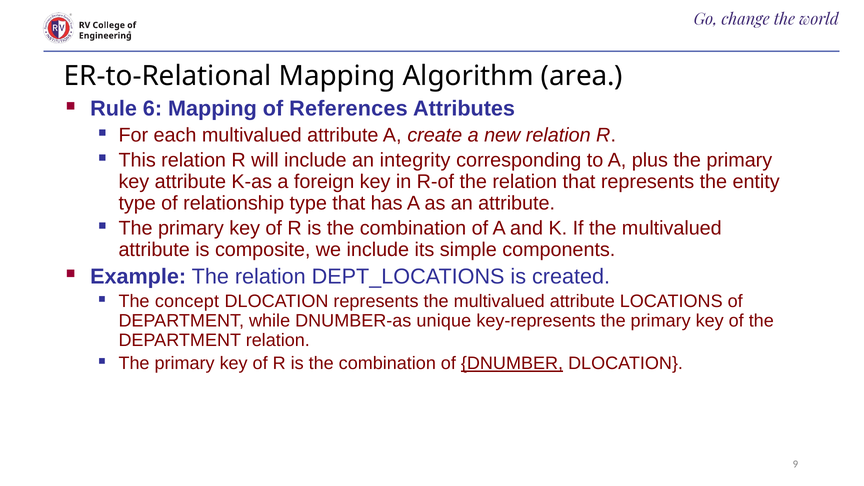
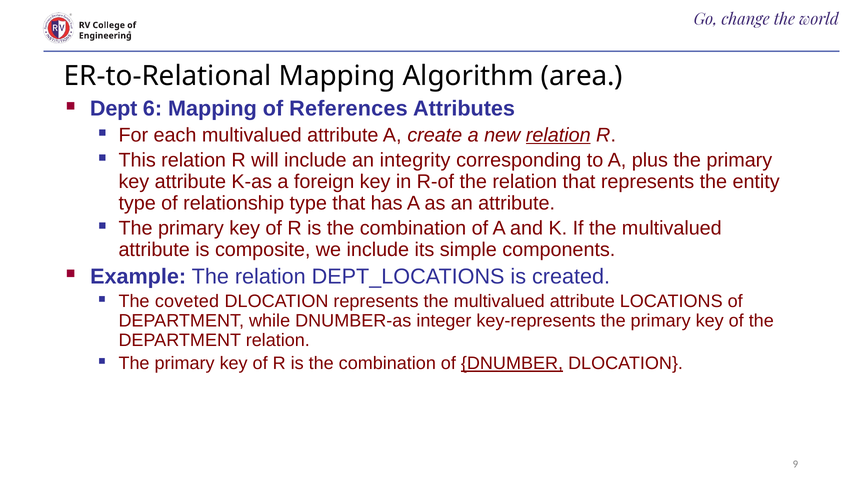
Rule: Rule -> Dept
relation at (558, 135) underline: none -> present
concept: concept -> coveted
unique: unique -> integer
